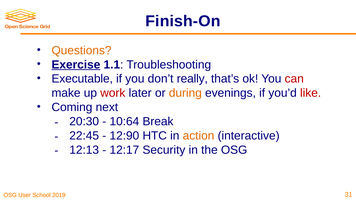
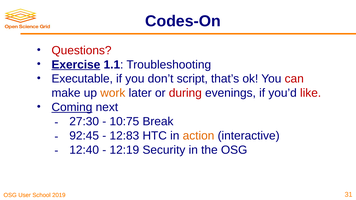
Finish-On: Finish-On -> Codes-On
Questions colour: orange -> red
really: really -> script
work colour: red -> orange
during colour: orange -> red
Coming underline: none -> present
20:30: 20:30 -> 27:30
10:64: 10:64 -> 10:75
22:45: 22:45 -> 92:45
12:90: 12:90 -> 12:83
12:13: 12:13 -> 12:40
12:17: 12:17 -> 12:19
